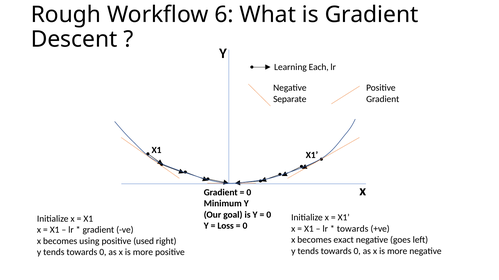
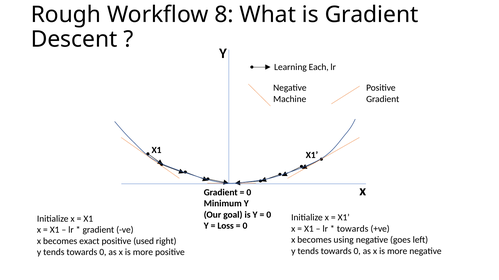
6: 6 -> 8
Separate: Separate -> Machine
exact: exact -> using
using: using -> exact
